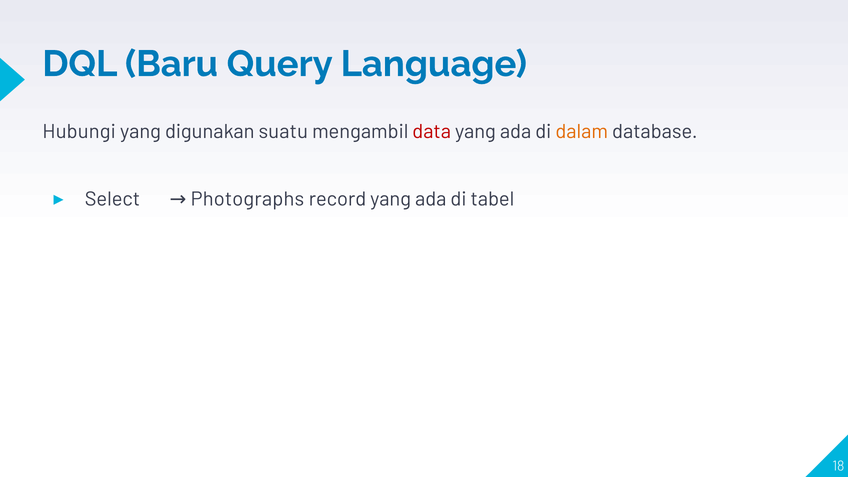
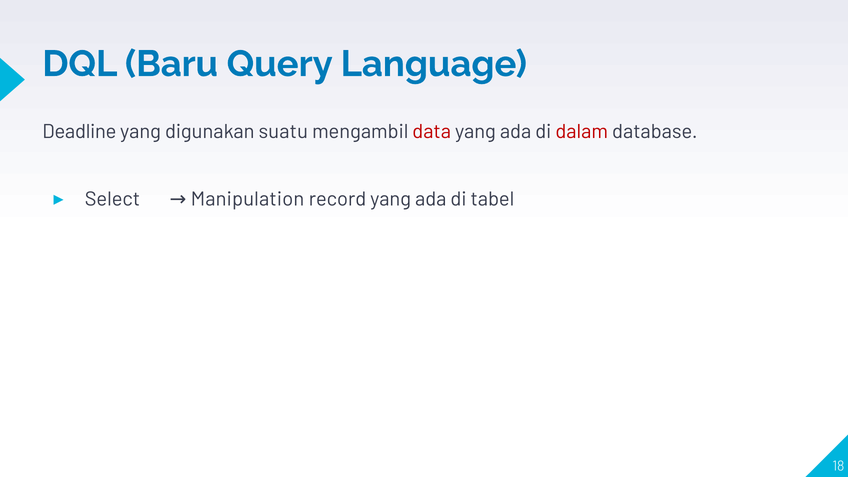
Hubungi: Hubungi -> Deadline
dalam colour: orange -> red
Photographs: Photographs -> Manipulation
